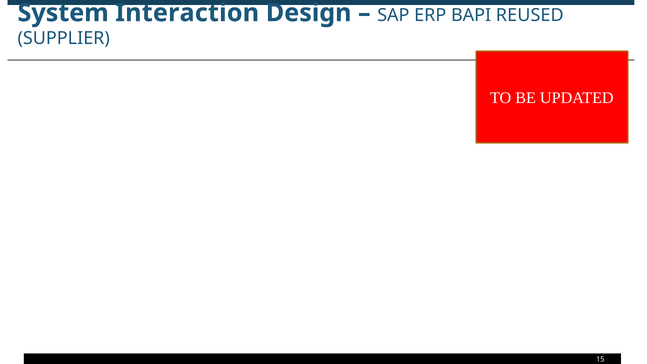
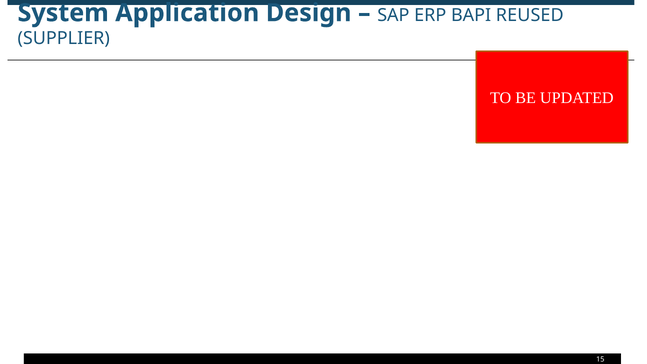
Interaction: Interaction -> Application
